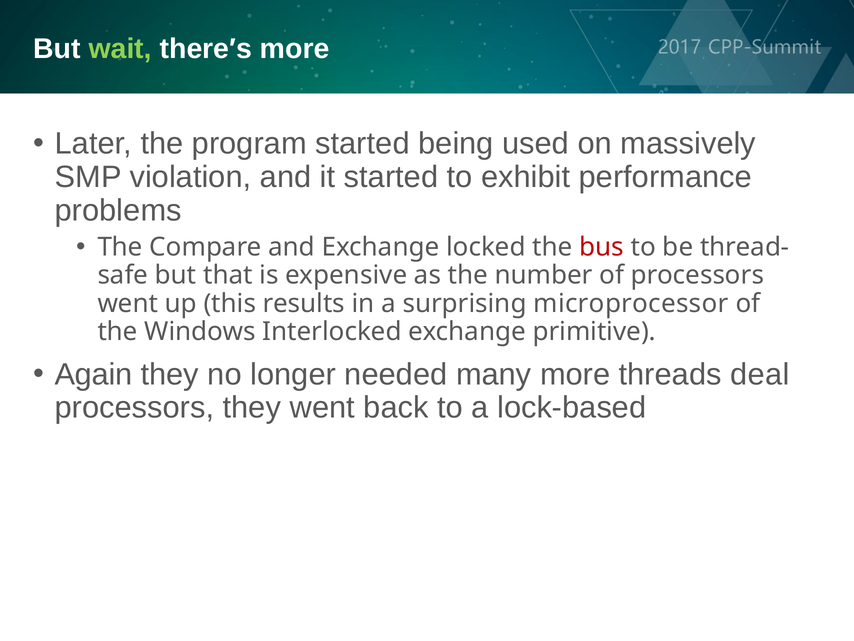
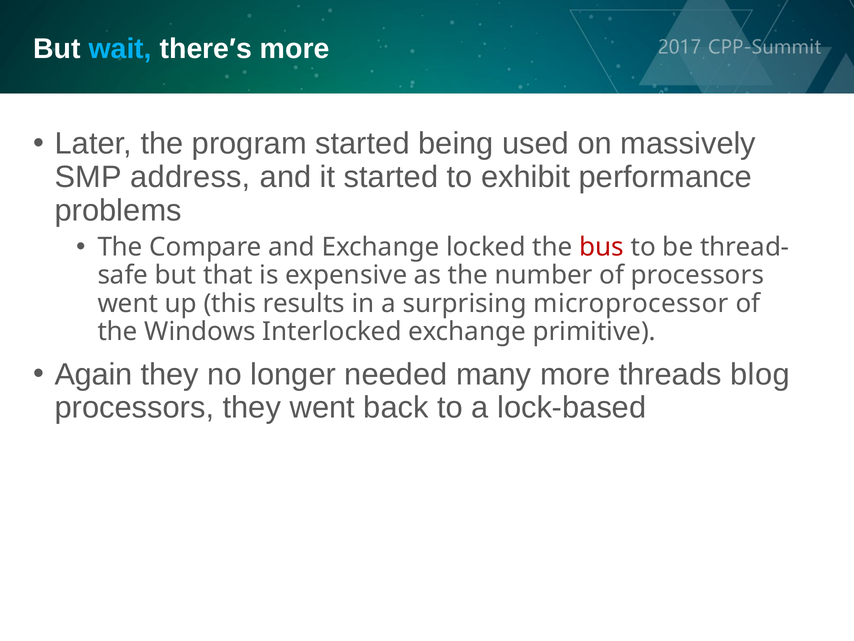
wait colour: light green -> light blue
violation: violation -> address
deal: deal -> blog
